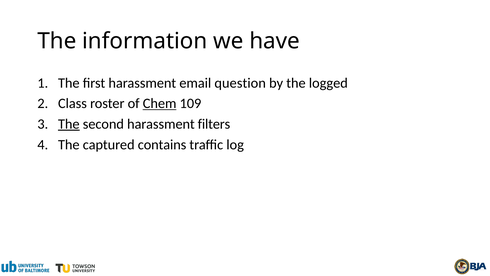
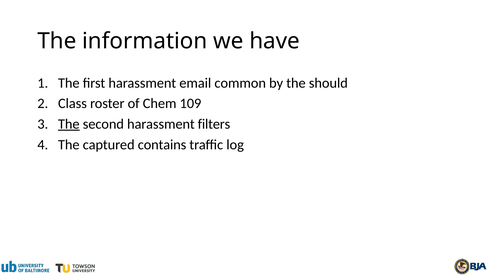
question: question -> common
logged: logged -> should
Chem underline: present -> none
